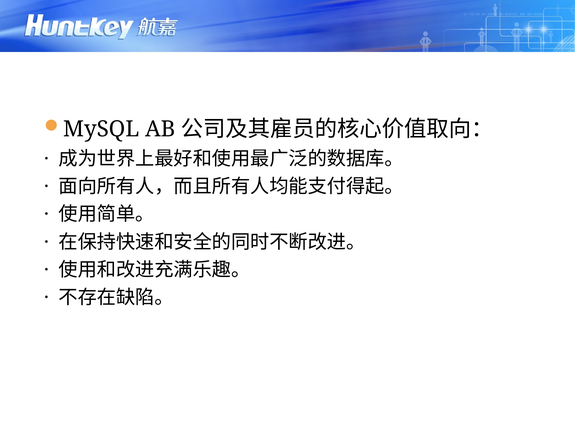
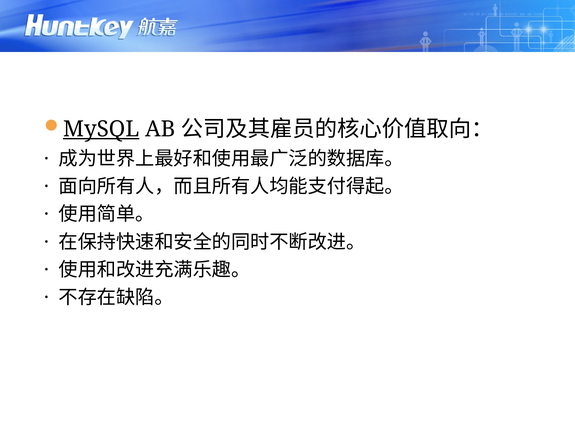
MySQL underline: none -> present
